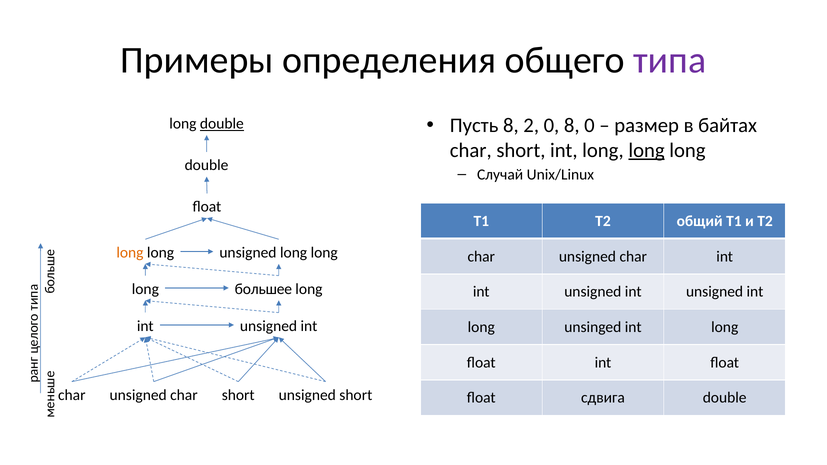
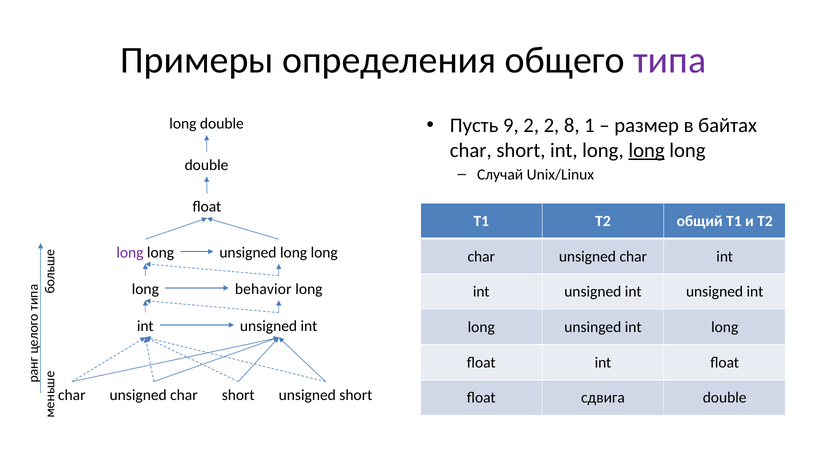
Пусть 8: 8 -> 9
2 0: 0 -> 2
8 0: 0 -> 1
double at (222, 124) underline: present -> none
long at (130, 253) colour: orange -> purple
большее: большее -> behavior
